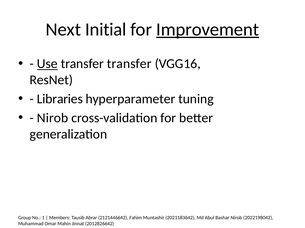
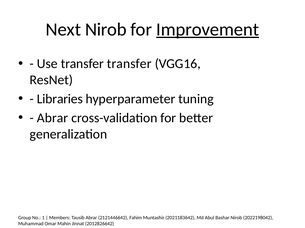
Next Initial: Initial -> Nirob
Use underline: present -> none
Nirob at (53, 118): Nirob -> Abrar
